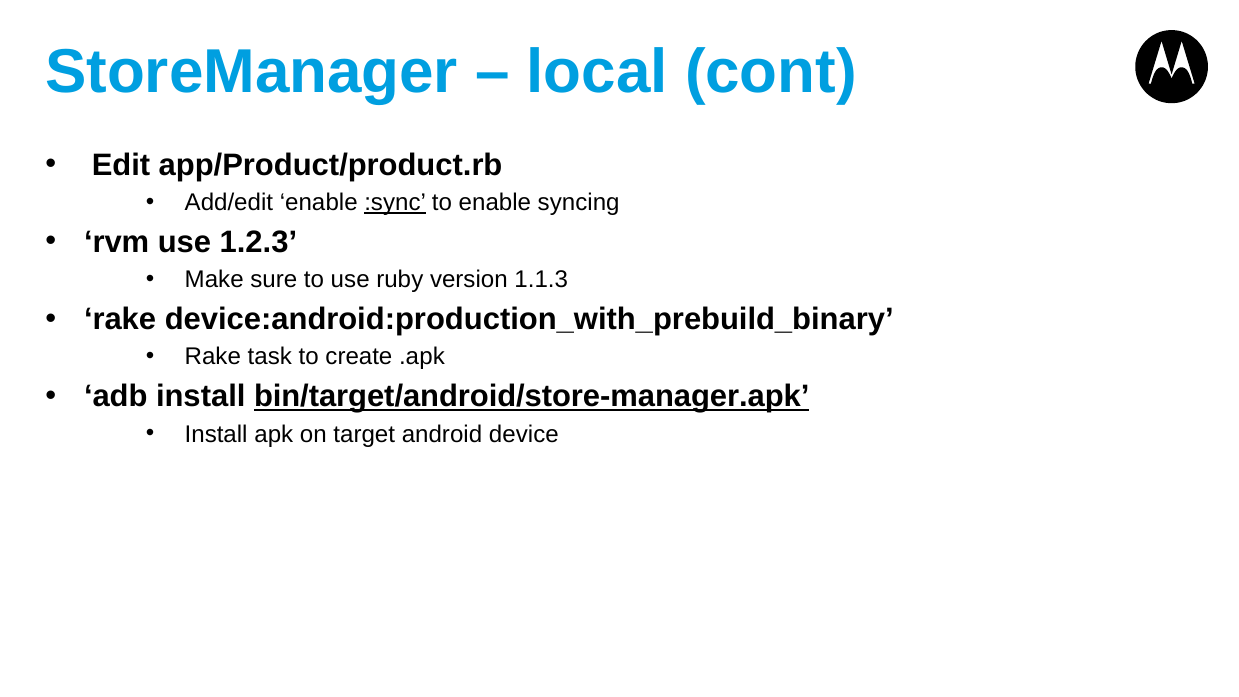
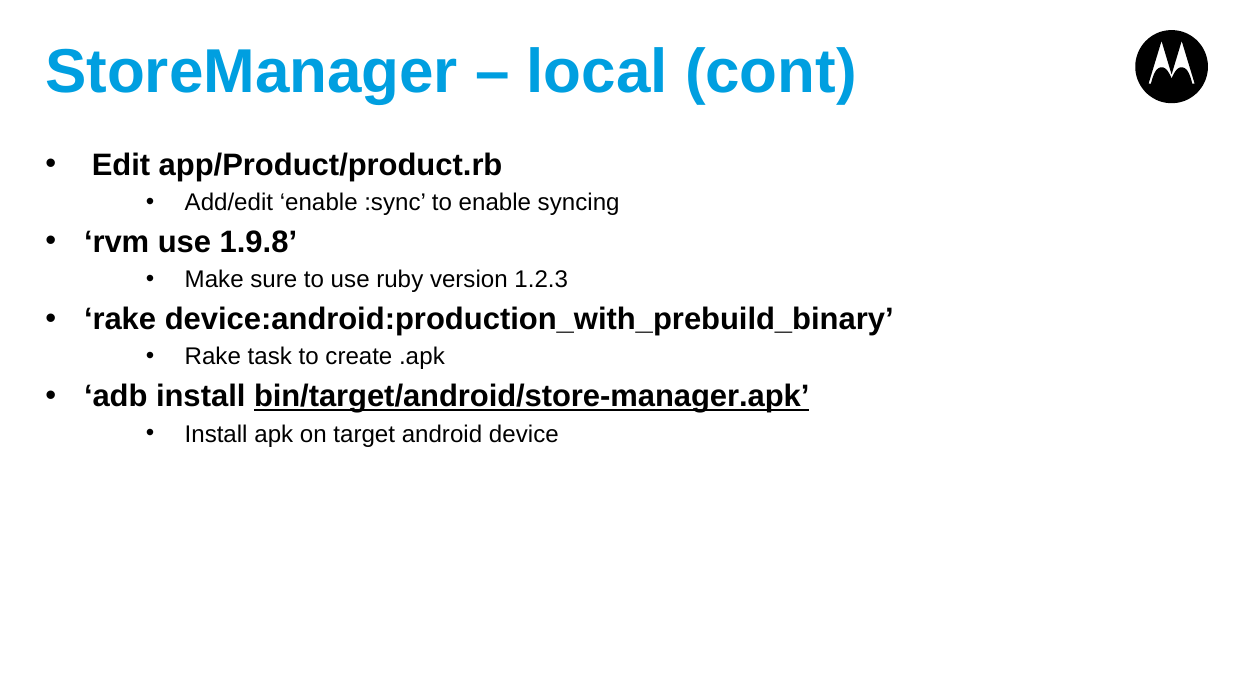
:sync underline: present -> none
1.2.3: 1.2.3 -> 1.9.8
1.1.3: 1.1.3 -> 1.2.3
